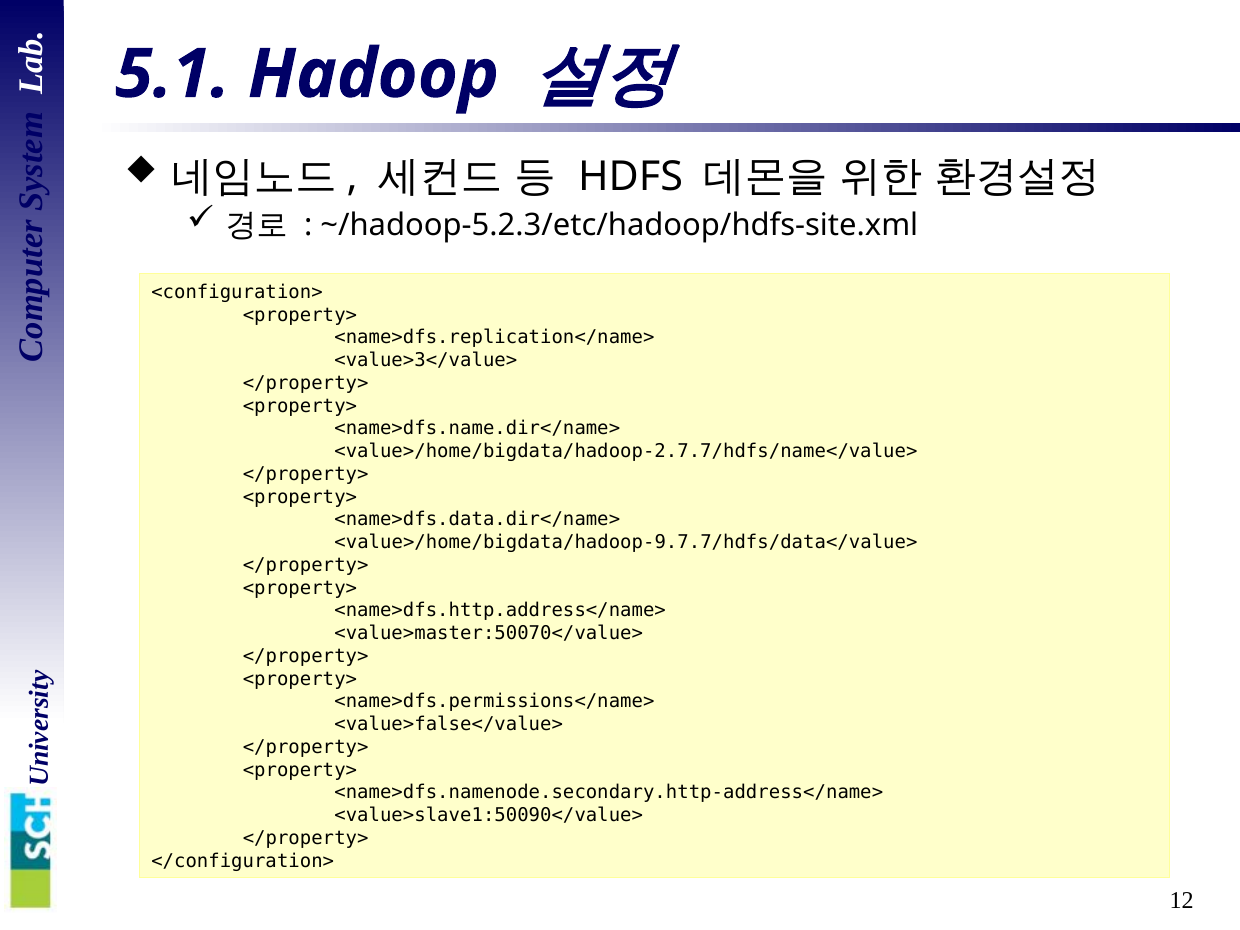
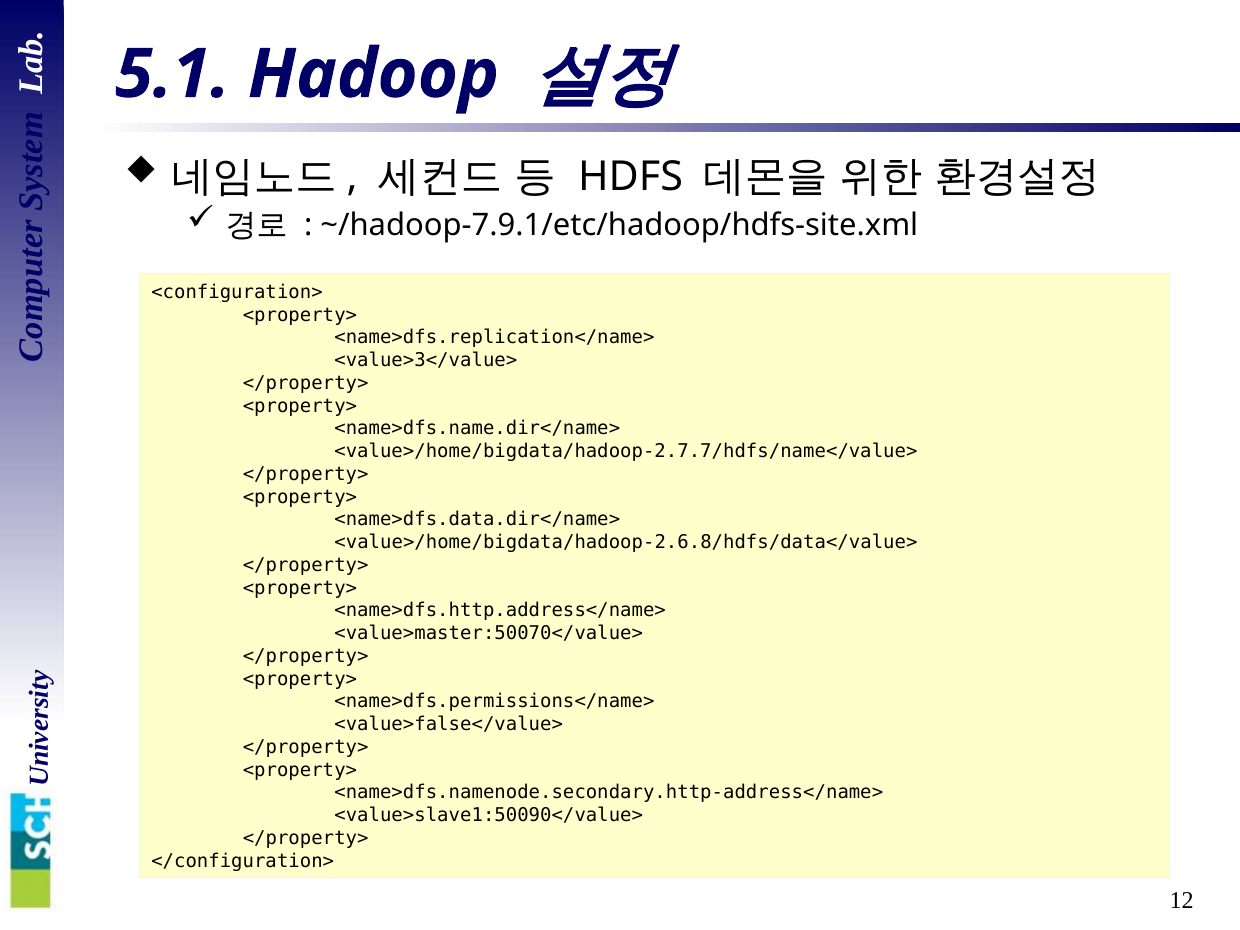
~/hadoop-5.2.3/etc/hadoop/hdfs-site.xml: ~/hadoop-5.2.3/etc/hadoop/hdfs-site.xml -> ~/hadoop-7.9.1/etc/hadoop/hdfs-site.xml
<value>/home/bigdata/hadoop-9.7.7/hdfs/data</value>: <value>/home/bigdata/hadoop-9.7.7/hdfs/data</value> -> <value>/home/bigdata/hadoop-2.6.8/hdfs/data</value>
